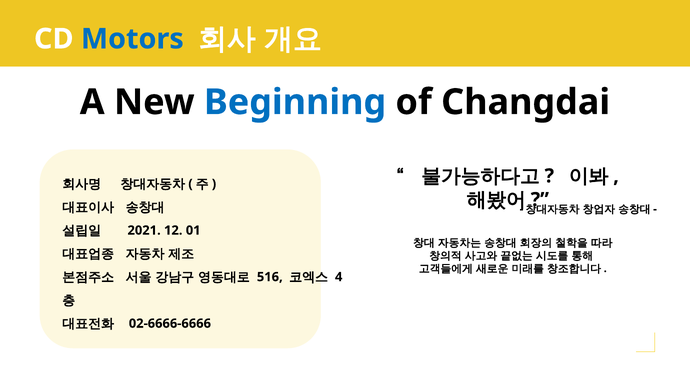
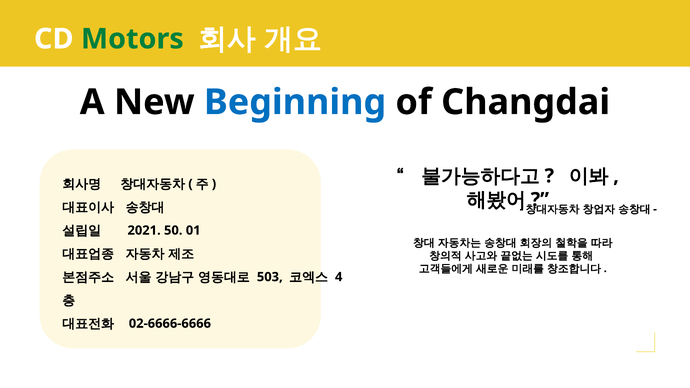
Motors colour: blue -> green
12: 12 -> 50
516: 516 -> 503
